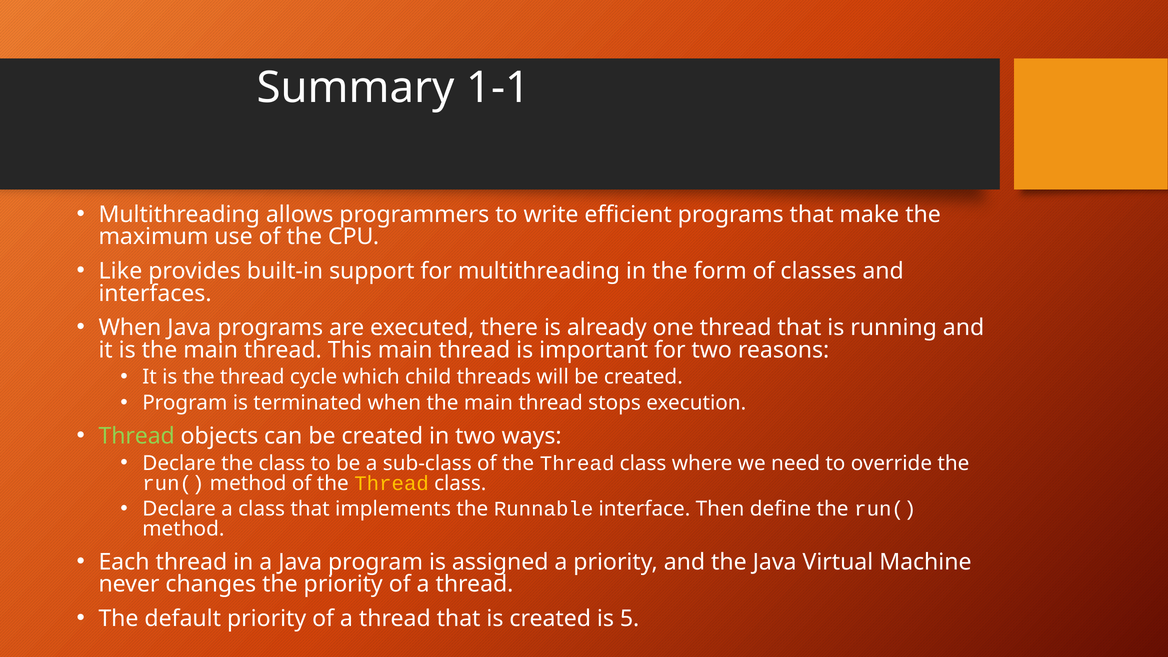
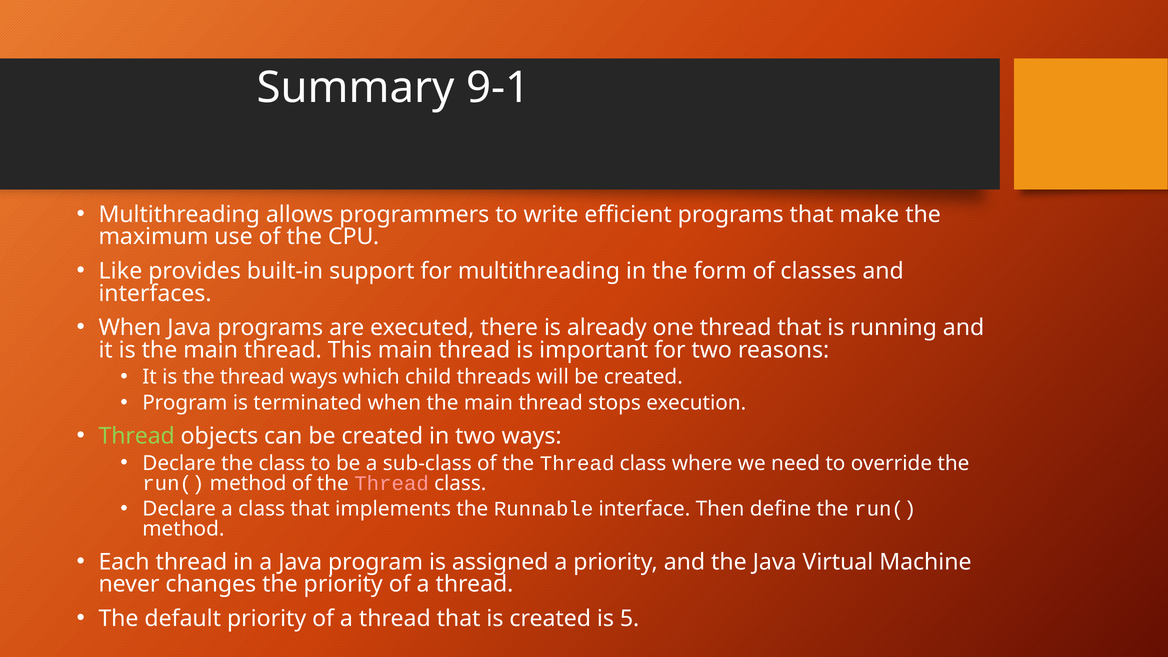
1-1: 1-1 -> 9-1
thread cycle: cycle -> ways
Thread at (392, 483) colour: yellow -> pink
